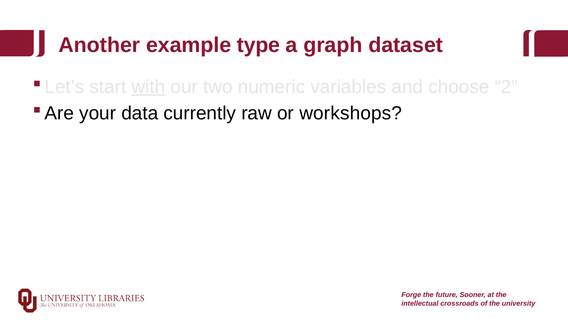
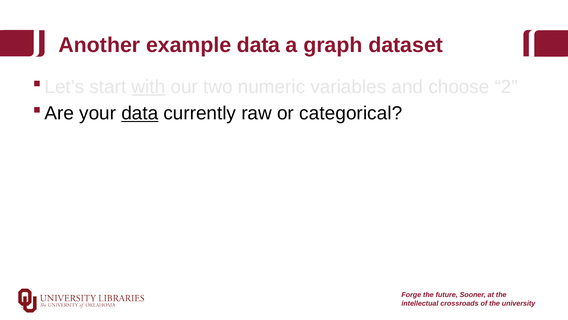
example type: type -> data
data at (140, 113) underline: none -> present
workshops: workshops -> categorical
